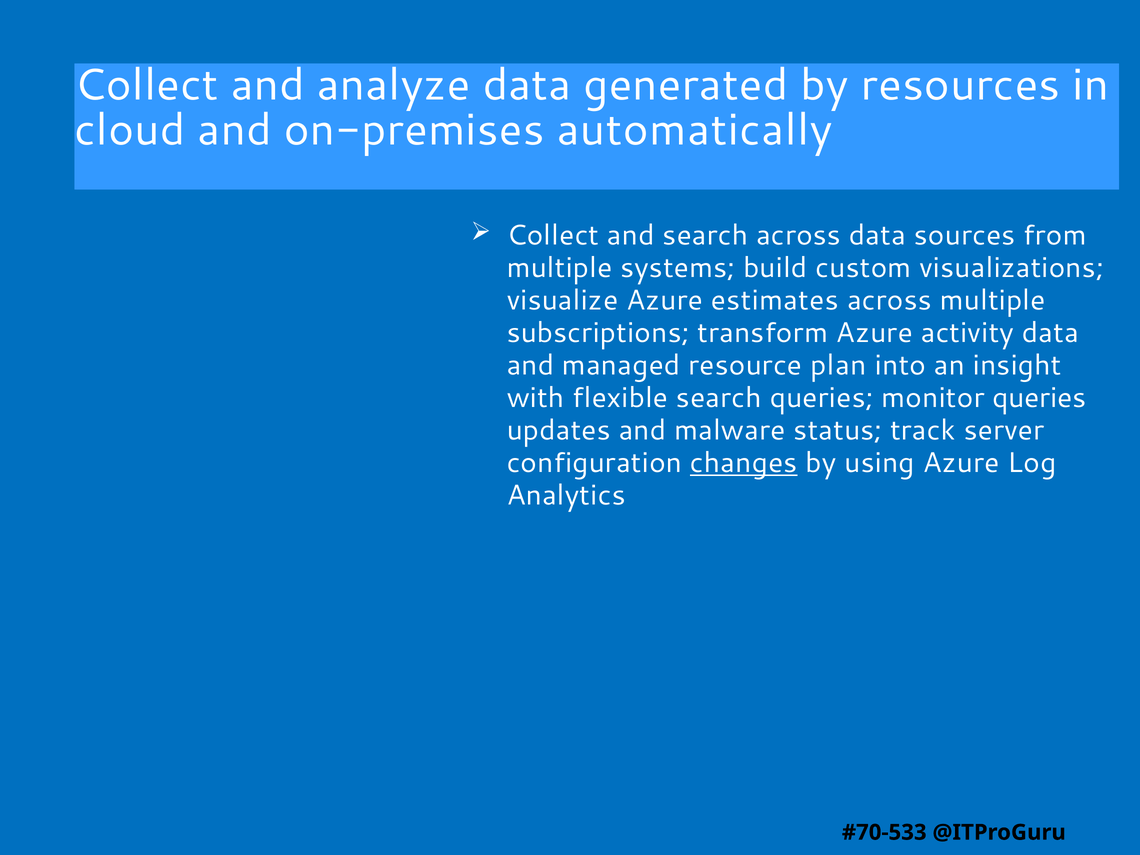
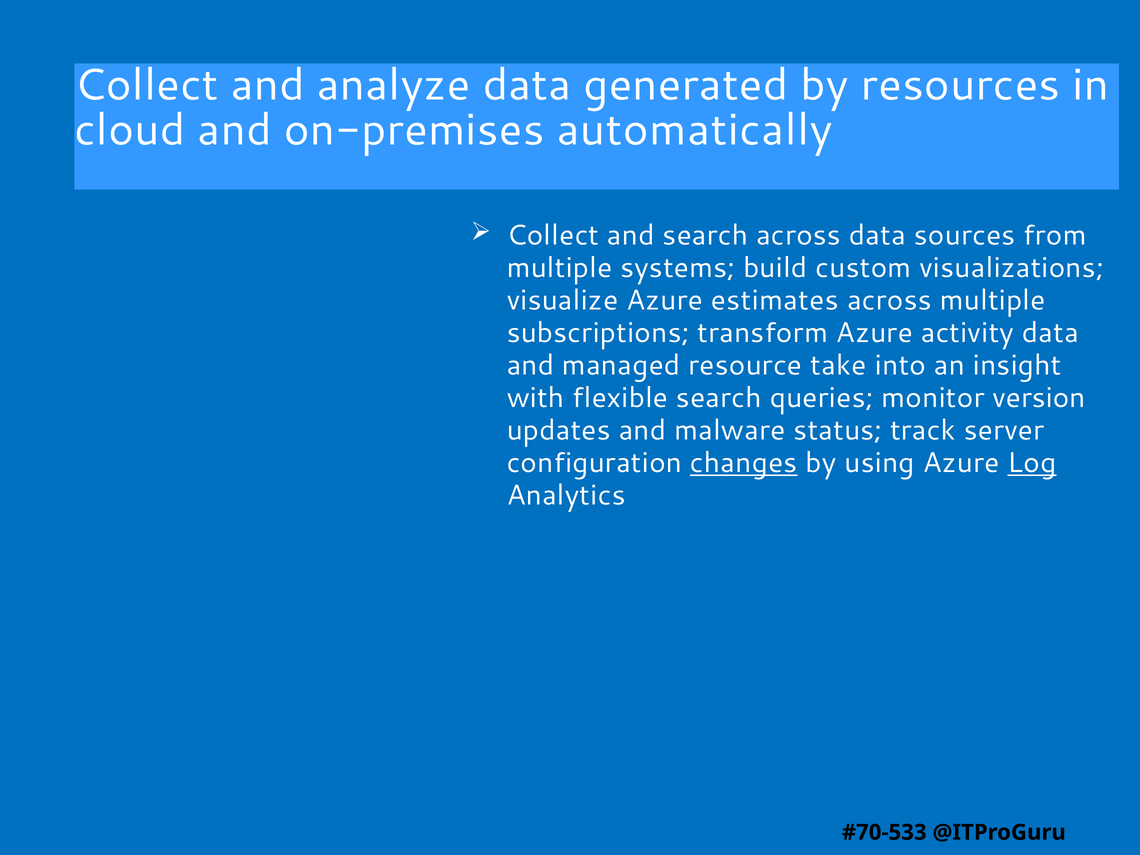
plan: plan -> take
monitor queries: queries -> version
Log underline: none -> present
